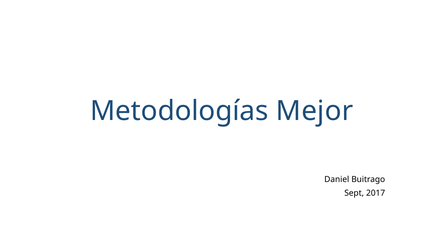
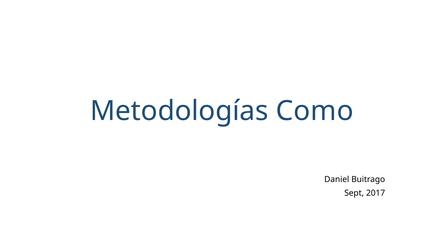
Mejor: Mejor -> Como
